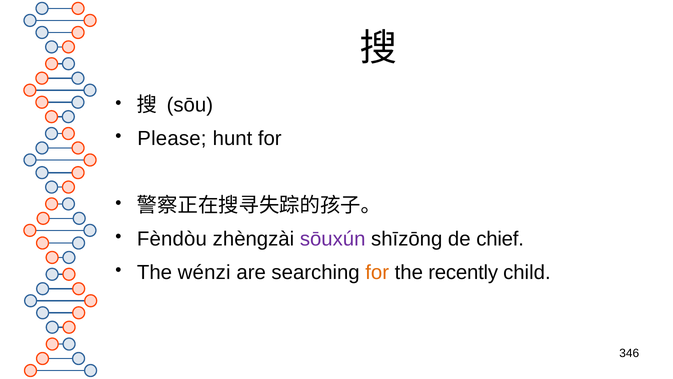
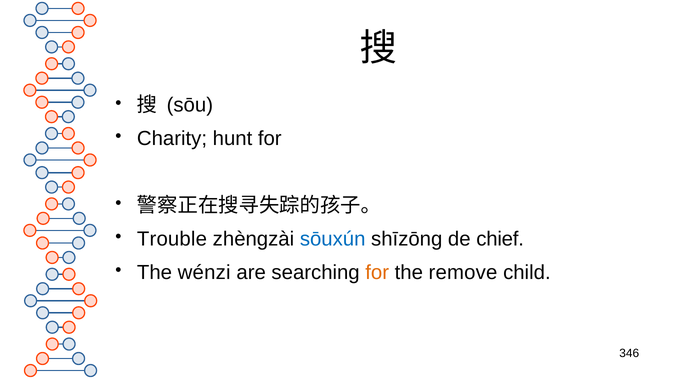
Please: Please -> Charity
Fèndòu: Fèndòu -> Trouble
sōuxún colour: purple -> blue
recently: recently -> remove
